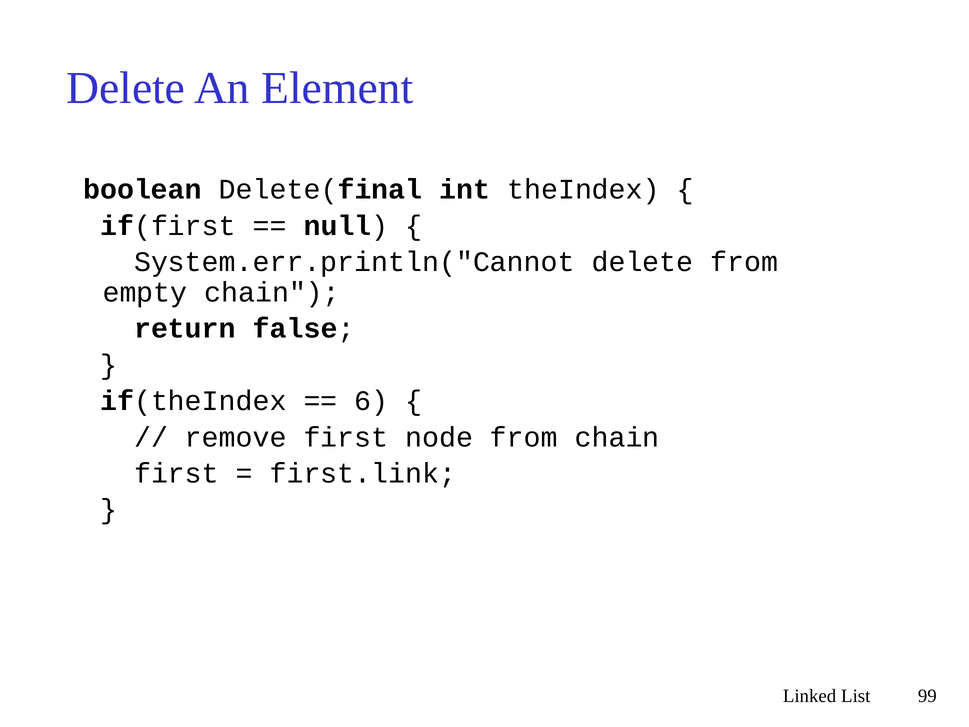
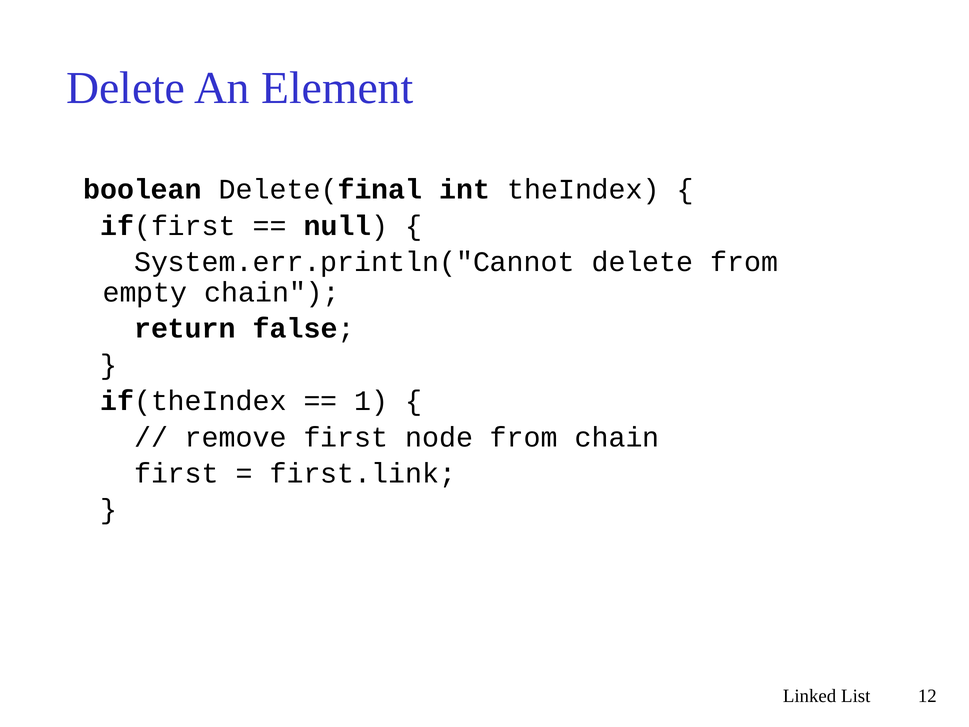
6: 6 -> 1
99: 99 -> 12
